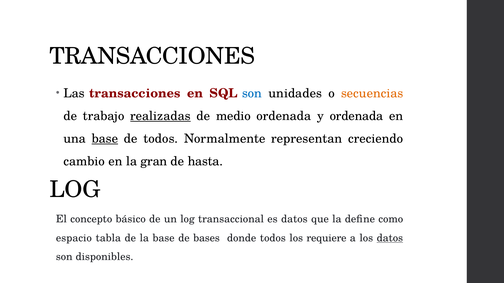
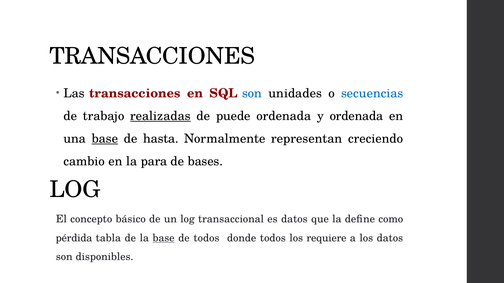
secuencias colour: orange -> blue
medio: medio -> puede
de todos: todos -> hasta
gran: gran -> para
hasta: hasta -> bases
espacio: espacio -> pérdida
base at (164, 238) underline: none -> present
de bases: bases -> todos
datos at (390, 238) underline: present -> none
